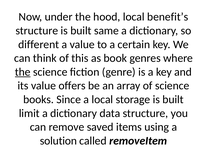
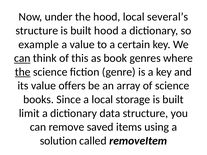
benefit’s: benefit’s -> several’s
built same: same -> hood
different: different -> example
can at (22, 58) underline: none -> present
